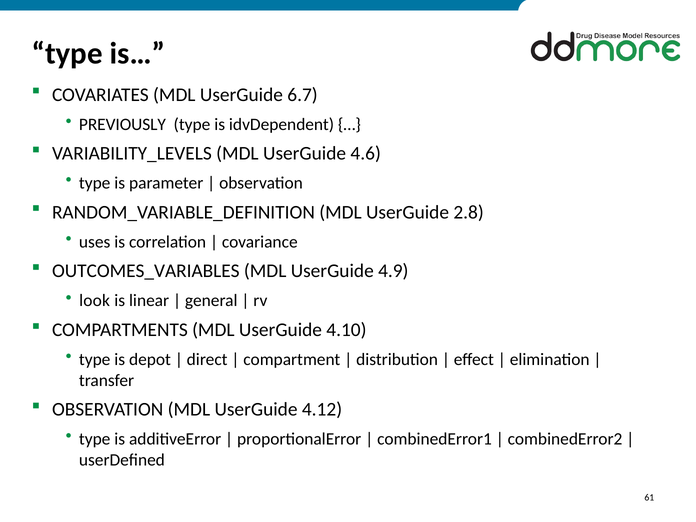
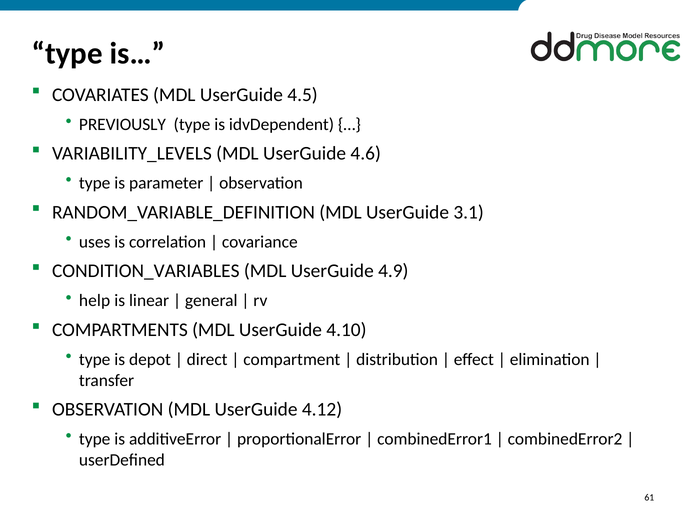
6.7: 6.7 -> 4.5
2.8: 2.8 -> 3.1
OUTCOMES_VARIABLES: OUTCOMES_VARIABLES -> CONDITION_VARIABLES
look: look -> help
